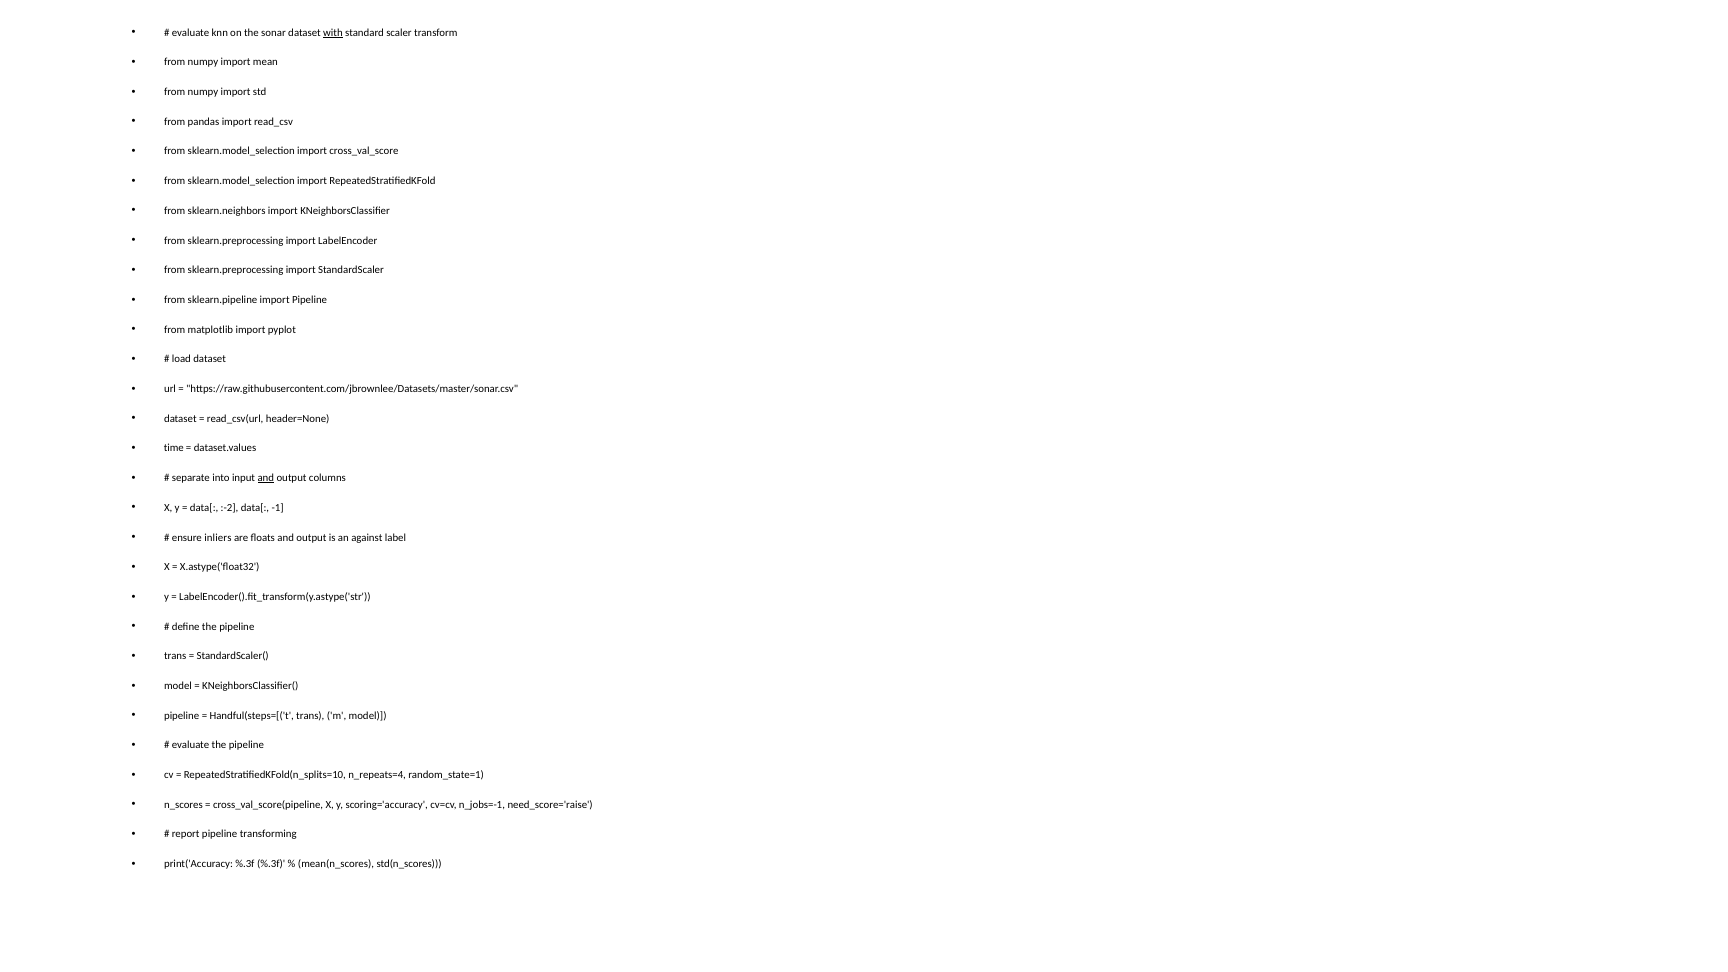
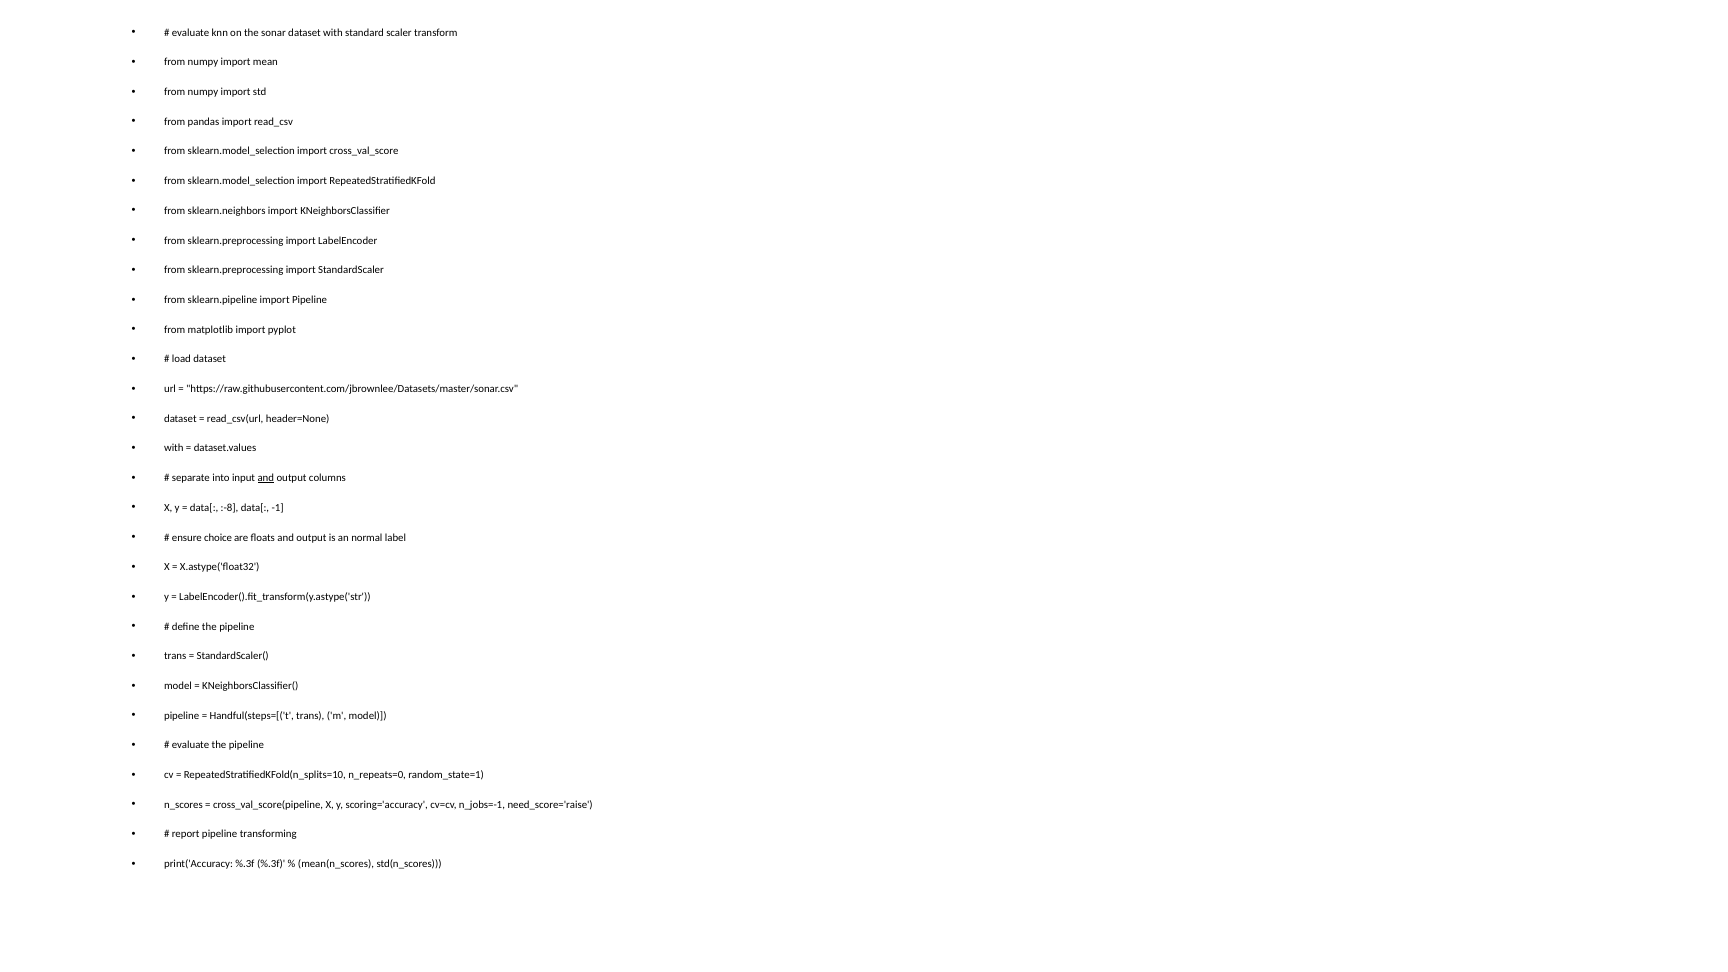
with at (333, 33) underline: present -> none
time at (174, 448): time -> with
:-2: :-2 -> :-8
inliers: inliers -> choice
against: against -> normal
n_repeats=4: n_repeats=4 -> n_repeats=0
